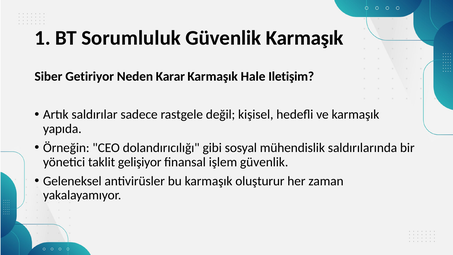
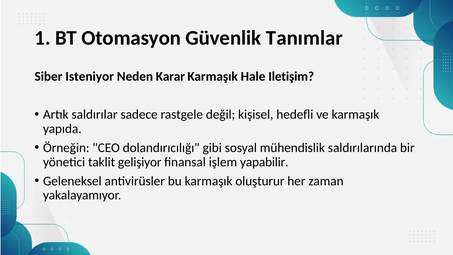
Sorumluluk: Sorumluluk -> Otomasyon
Güvenlik Karmaşık: Karmaşık -> Tanımlar
Getiriyor: Getiriyor -> Isteniyor
işlem güvenlik: güvenlik -> yapabilir
